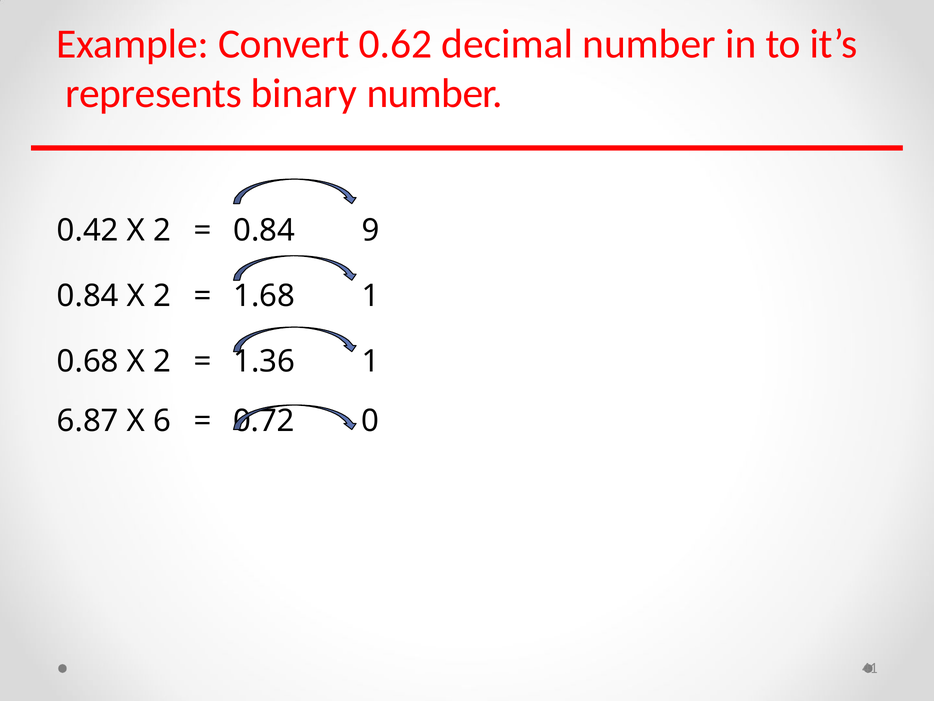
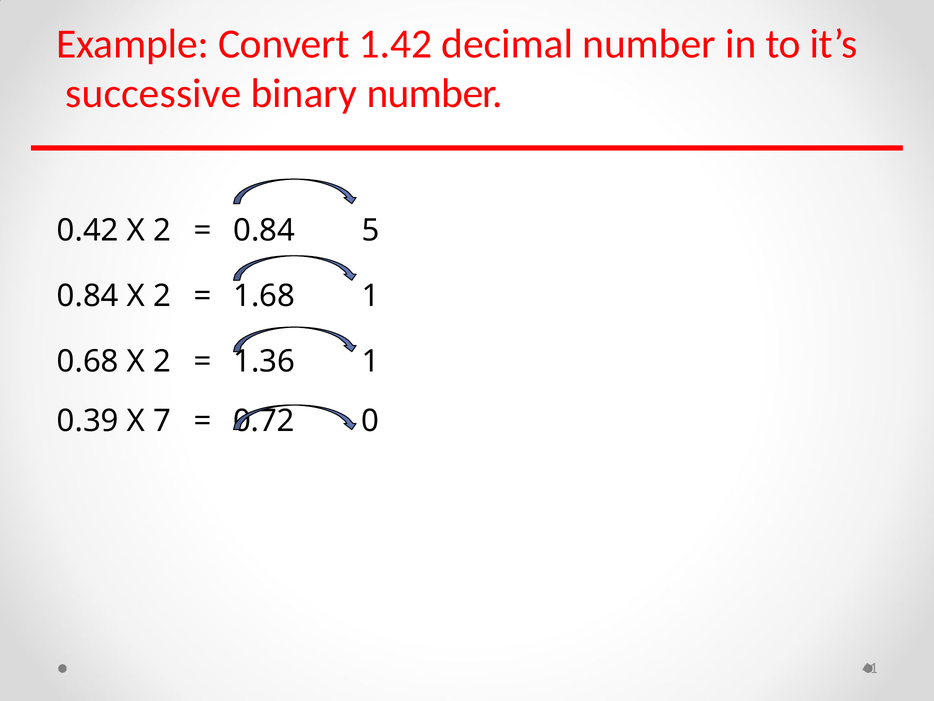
0.62: 0.62 -> 1.42
represents: represents -> successive
9: 9 -> 5
6.87: 6.87 -> 0.39
6: 6 -> 7
